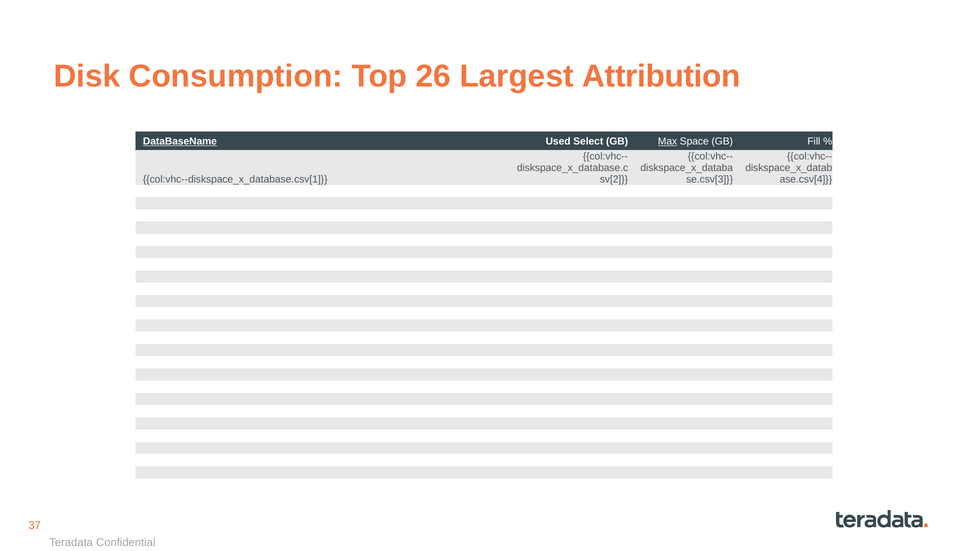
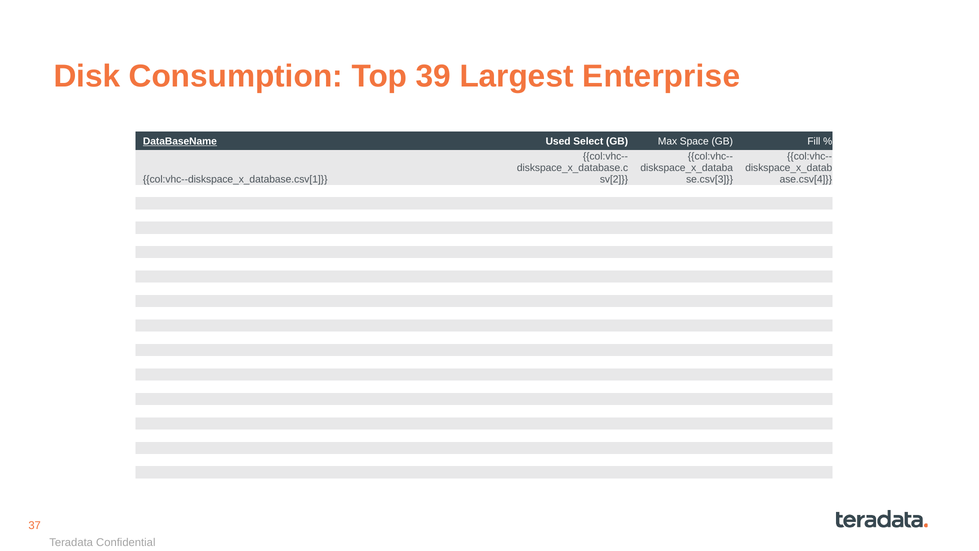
26: 26 -> 39
Attribution: Attribution -> Enterprise
Max underline: present -> none
